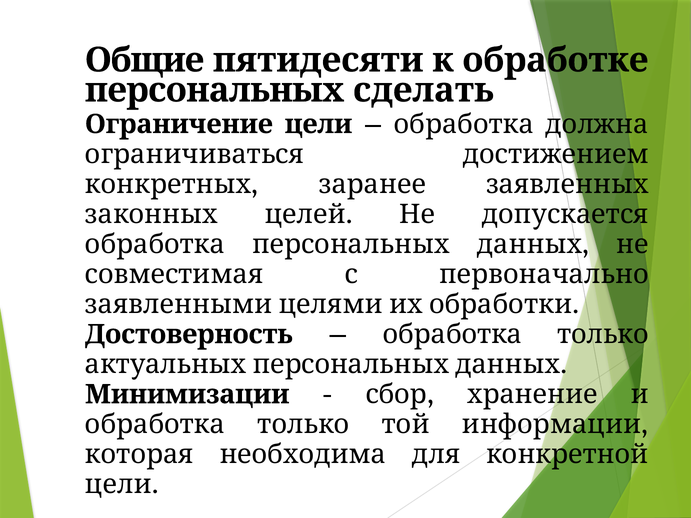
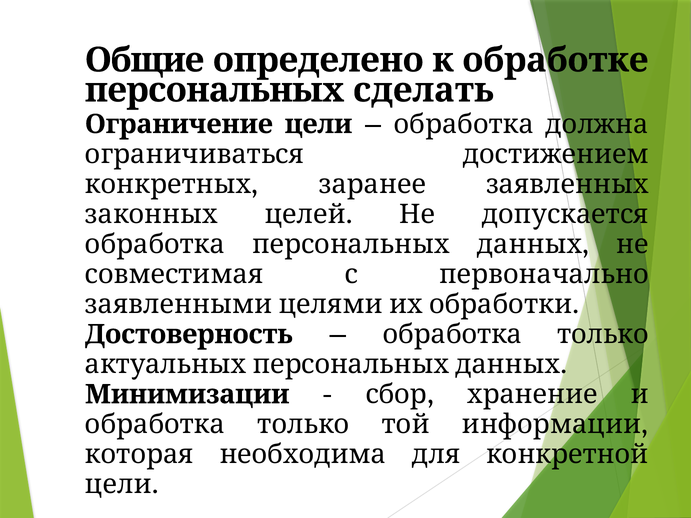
пятидесяти: пятидесяти -> определено
